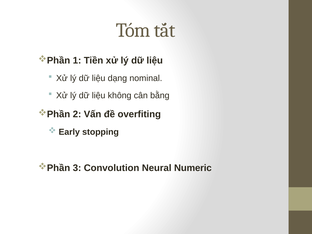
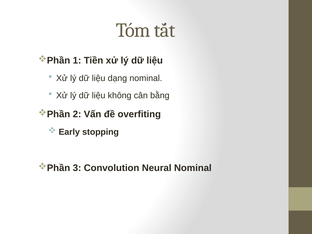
Neural Numeric: Numeric -> Nominal
